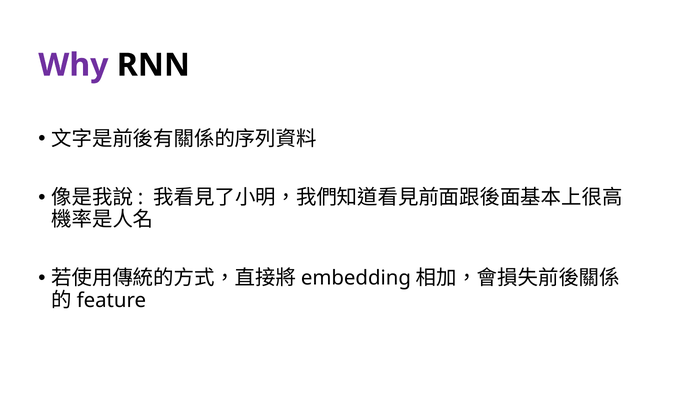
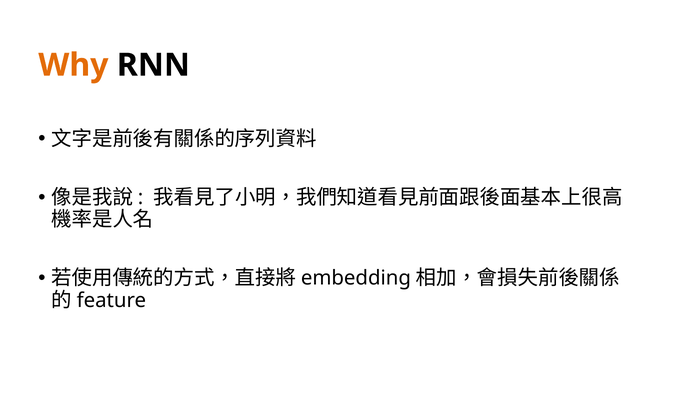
Why colour: purple -> orange
